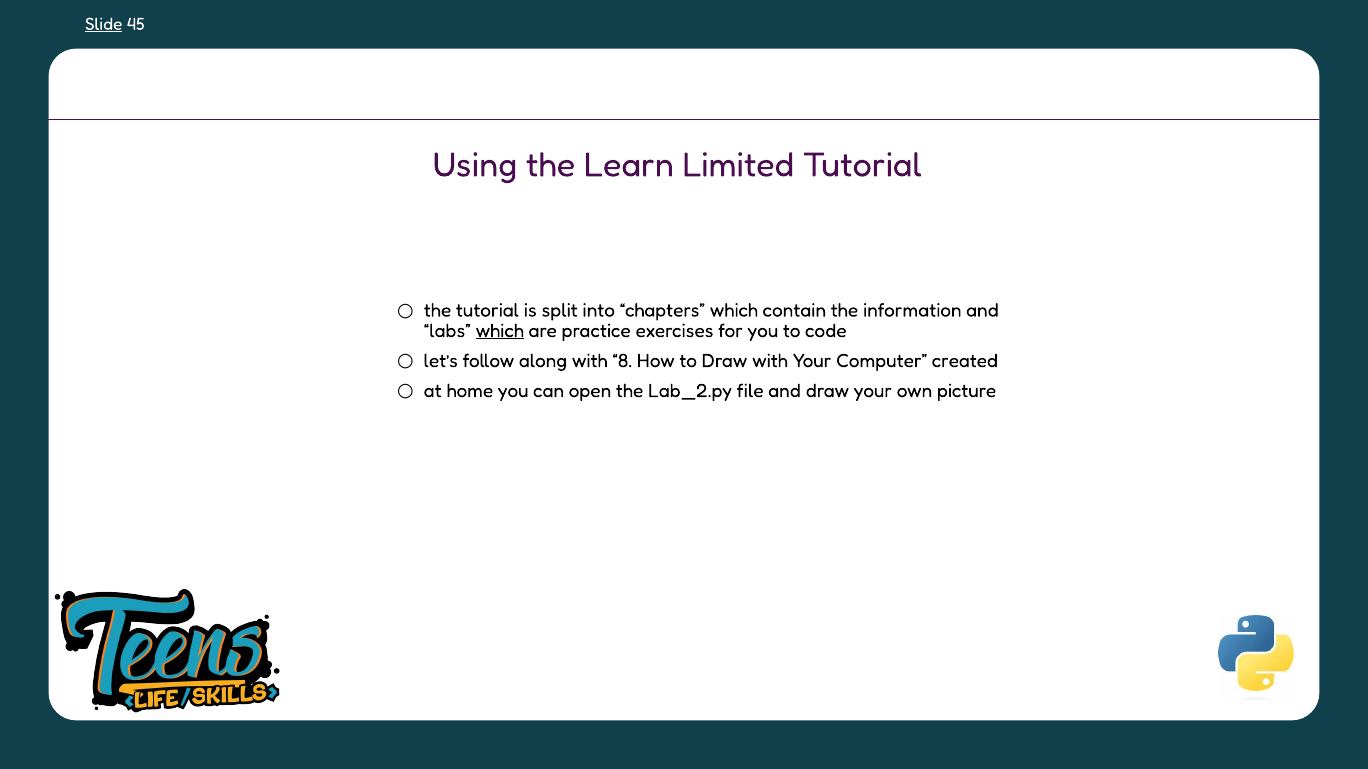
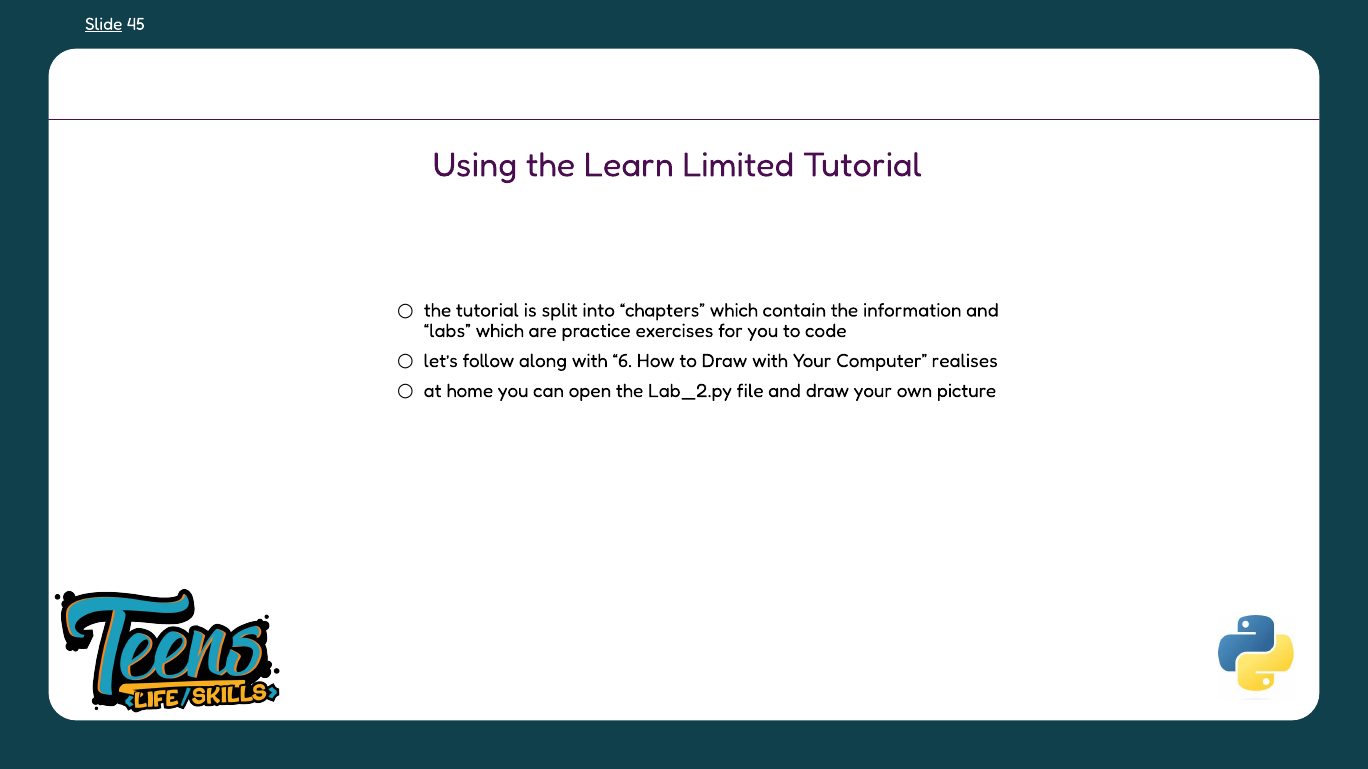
which at (500, 331) underline: present -> none
8: 8 -> 6
created: created -> realises
